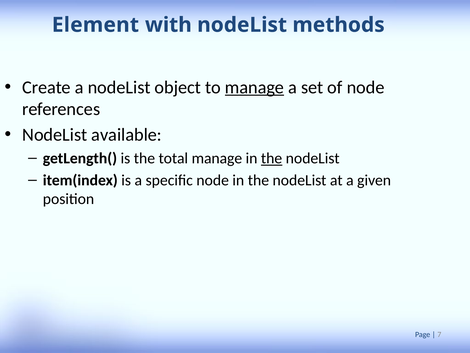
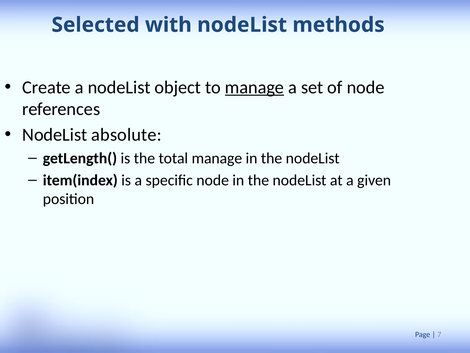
Element: Element -> Selected
available: available -> absolute
the at (272, 158) underline: present -> none
